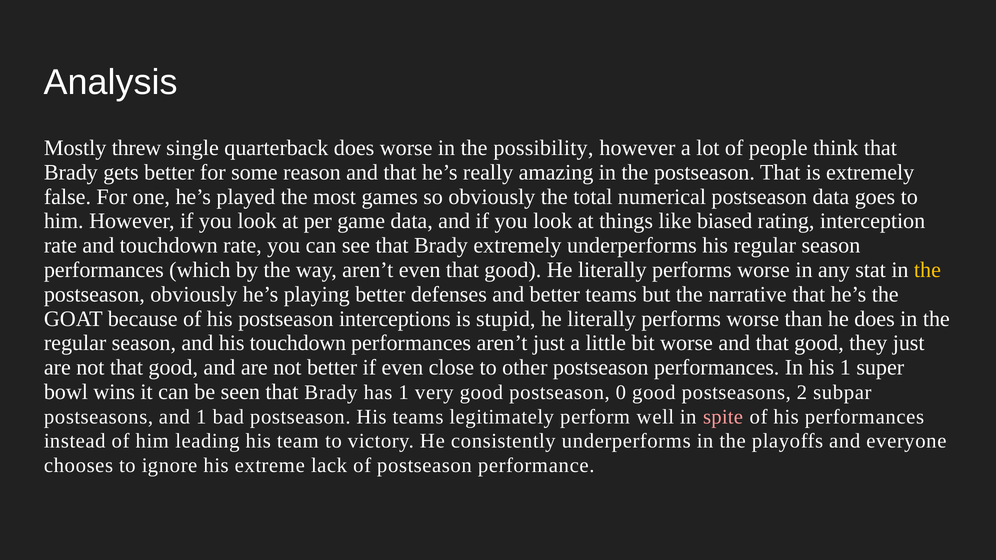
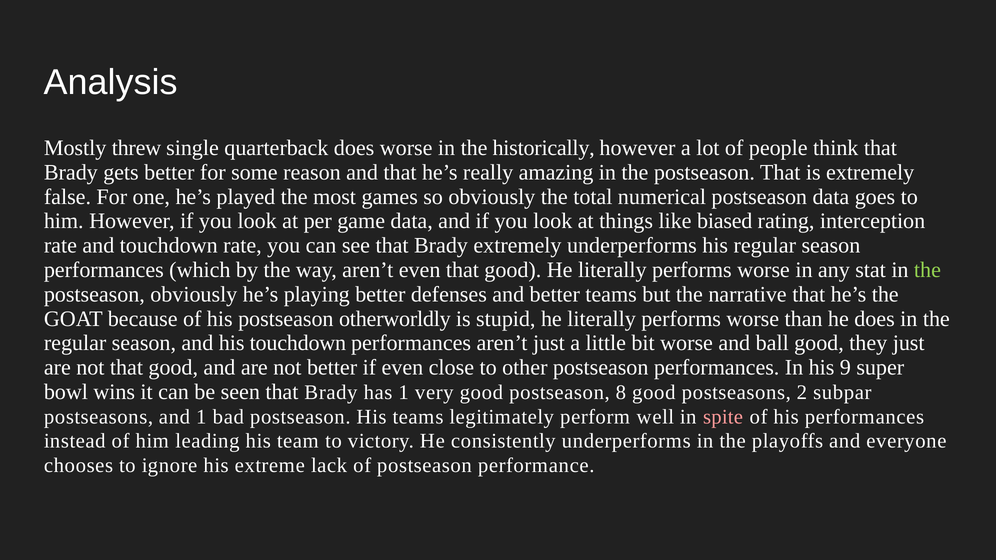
possibility: possibility -> historically
the at (927, 270) colour: yellow -> light green
interceptions: interceptions -> otherworldly
worse and that: that -> ball
his 1: 1 -> 9
0: 0 -> 8
